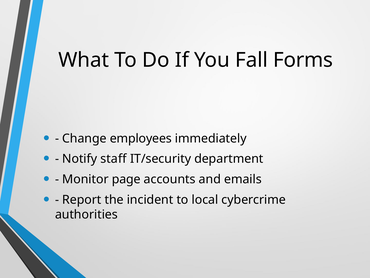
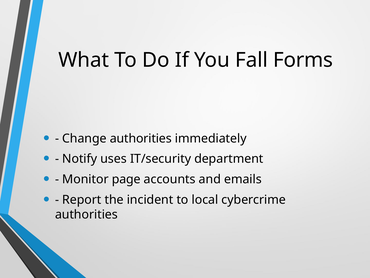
Change employees: employees -> authorities
staff: staff -> uses
